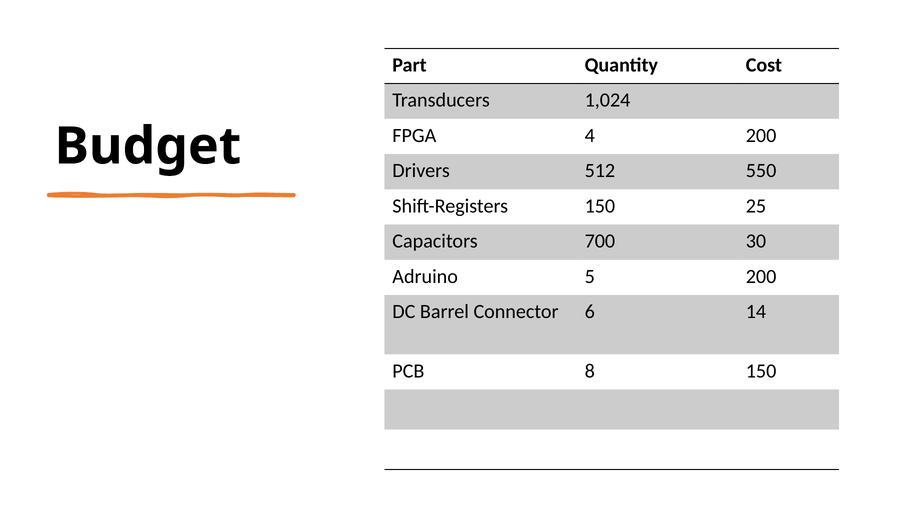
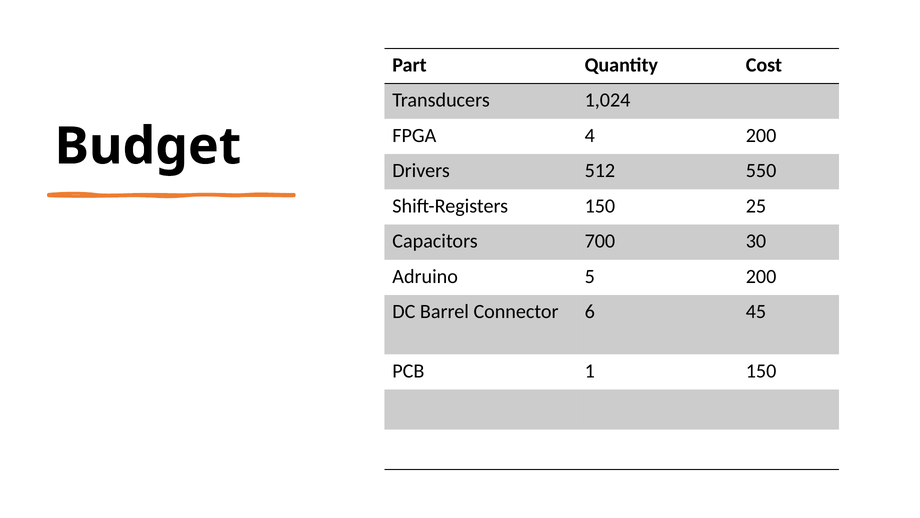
14: 14 -> 45
8: 8 -> 1
